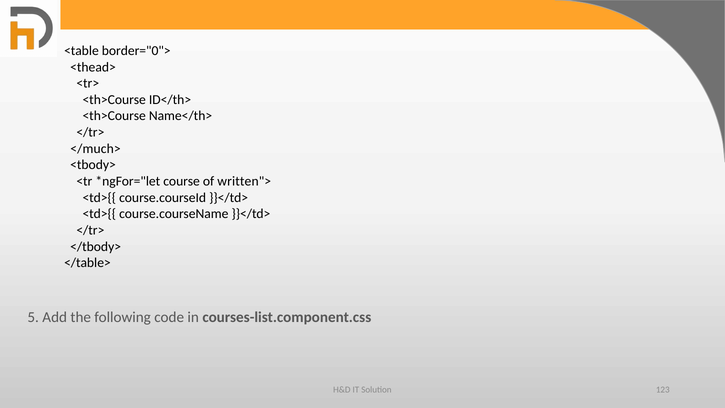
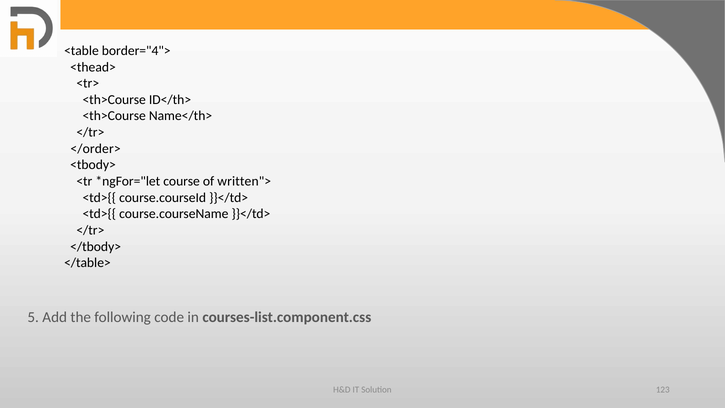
border="0">: border="0"> -> border="4">
</much>: </much> -> </order>
